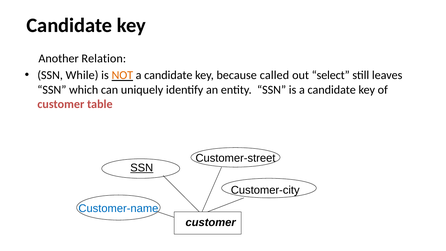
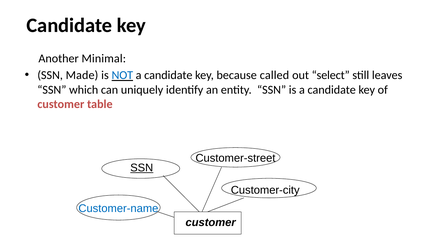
Relation: Relation -> Minimal
While: While -> Made
NOT colour: orange -> blue
